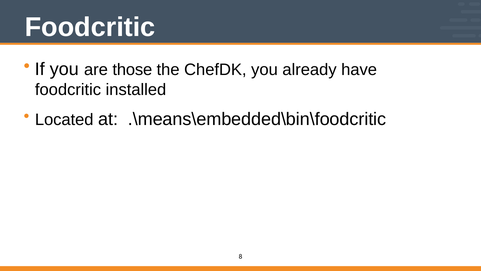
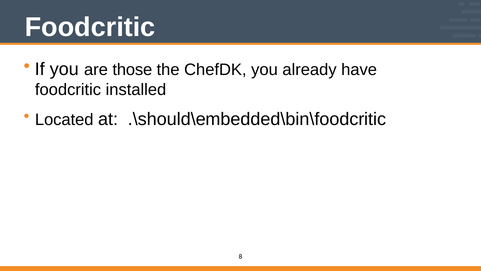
.\means\embedded\bin\foodcritic: .\means\embedded\bin\foodcritic -> .\should\embedded\bin\foodcritic
